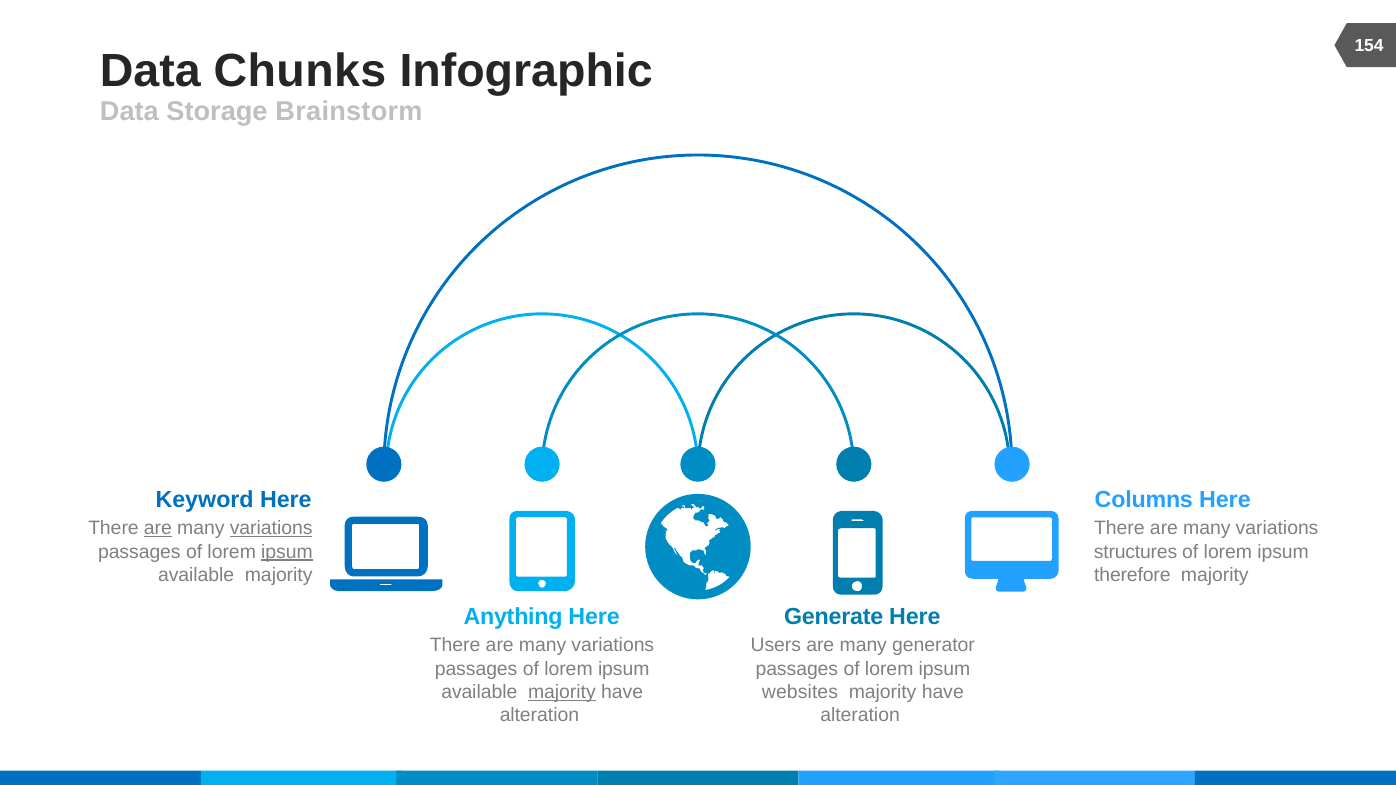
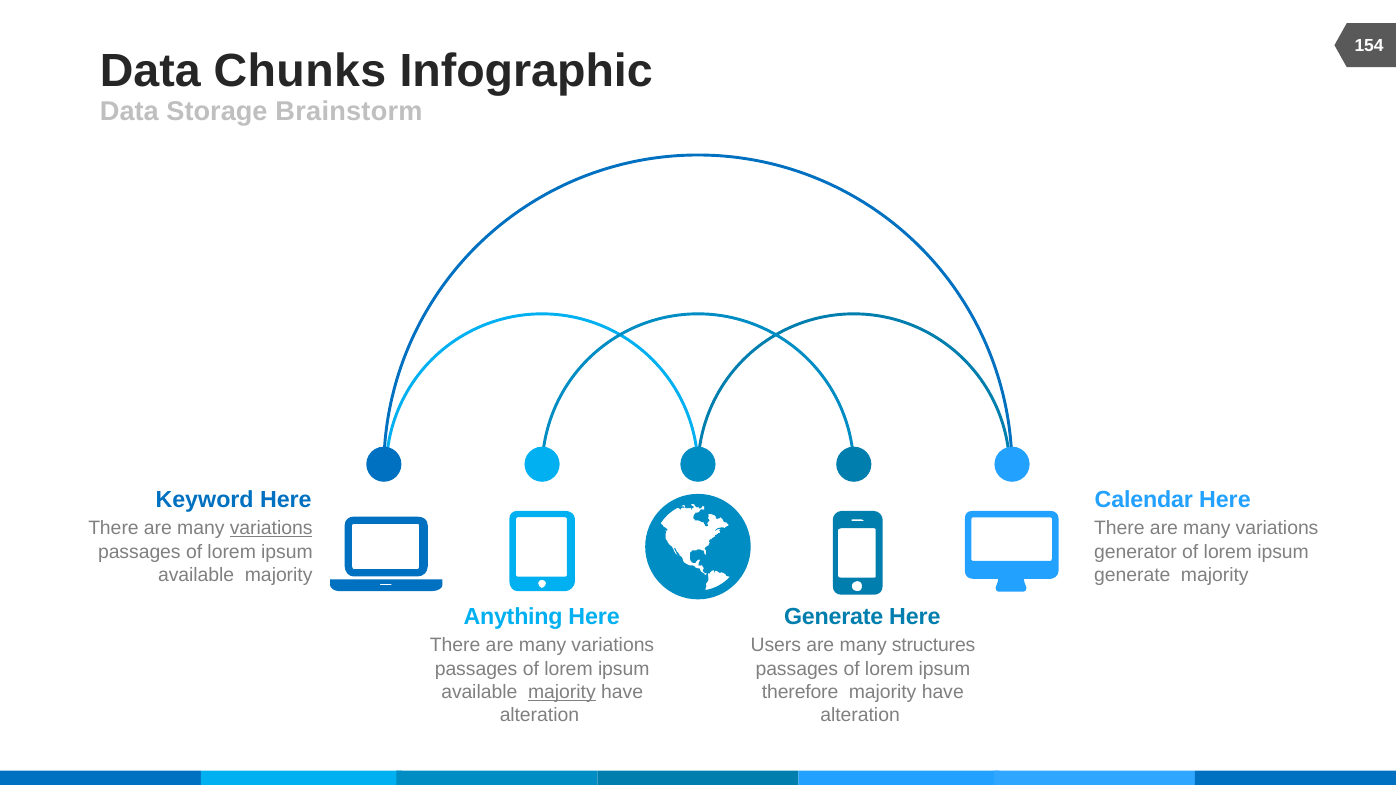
Columns: Columns -> Calendar
are at (158, 529) underline: present -> none
ipsum at (287, 552) underline: present -> none
structures: structures -> generator
therefore at (1132, 575): therefore -> generate
generator: generator -> structures
websites: websites -> therefore
